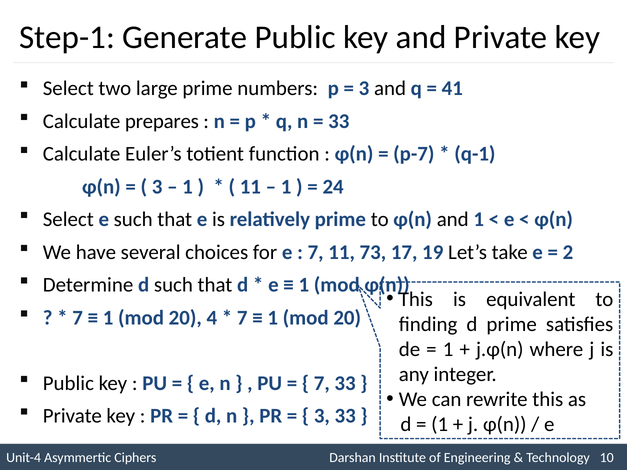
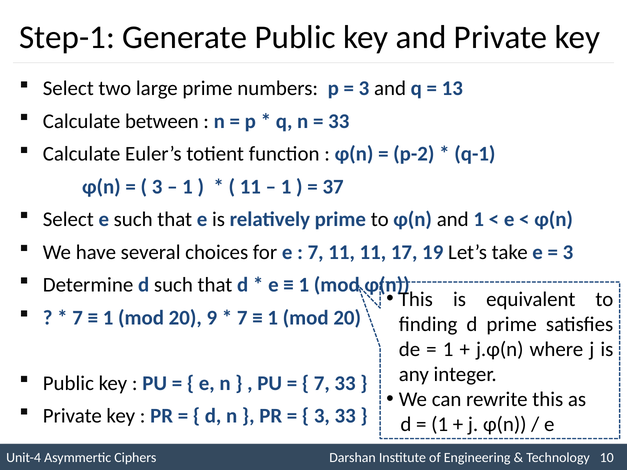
41: 41 -> 13
prepares: prepares -> between
p-7: p-7 -> p-2
24: 24 -> 37
11 73: 73 -> 11
2 at (568, 252): 2 -> 3
4: 4 -> 9
